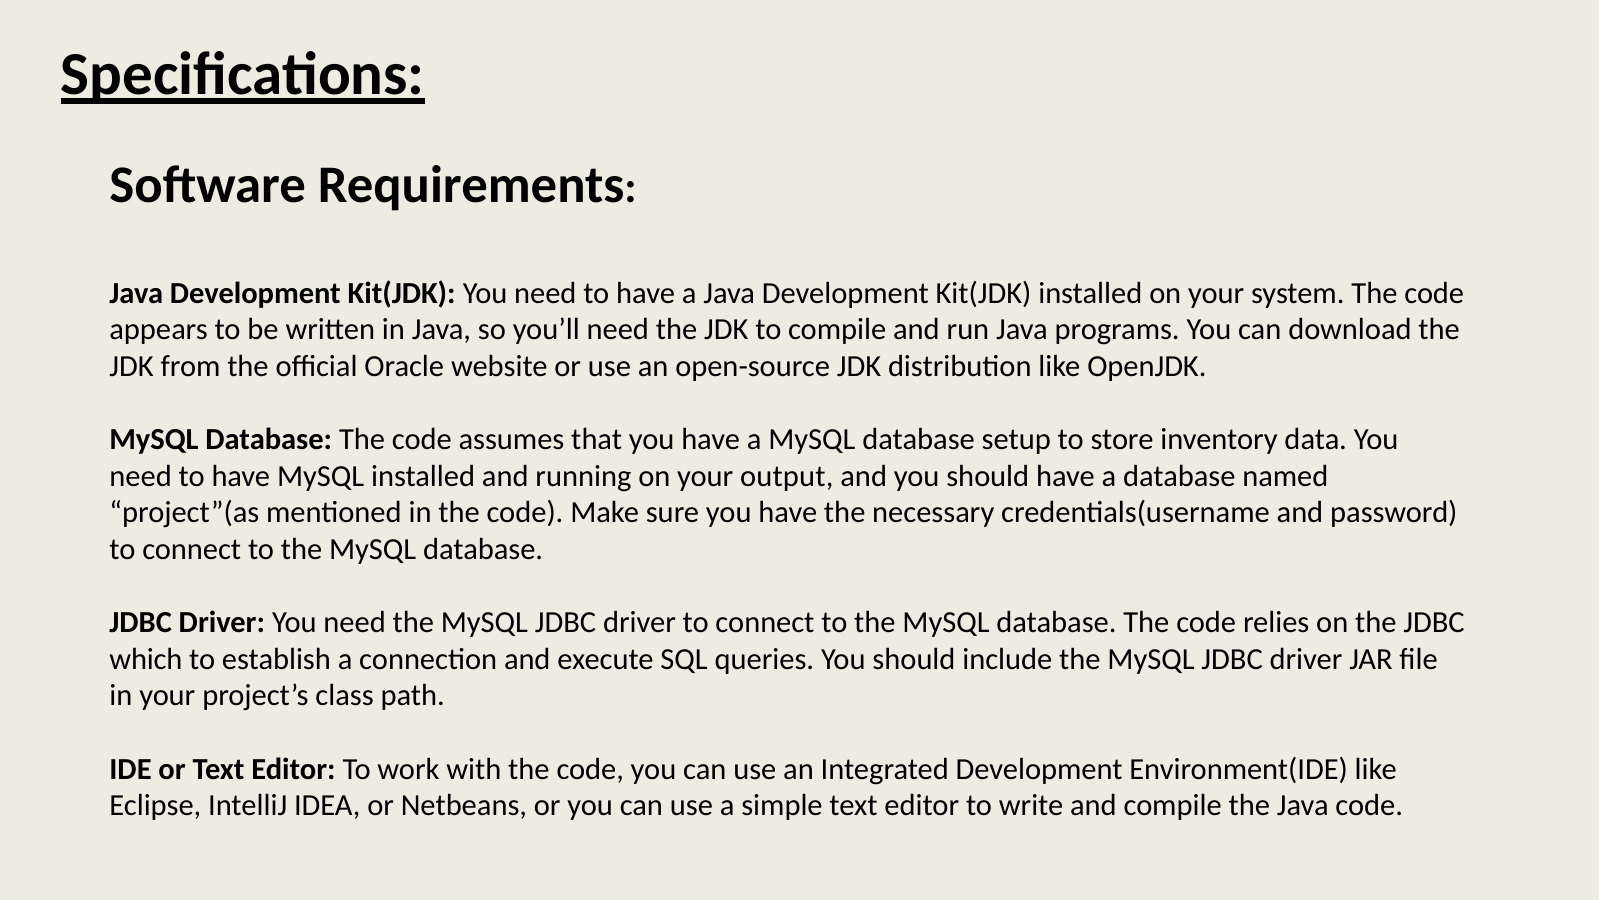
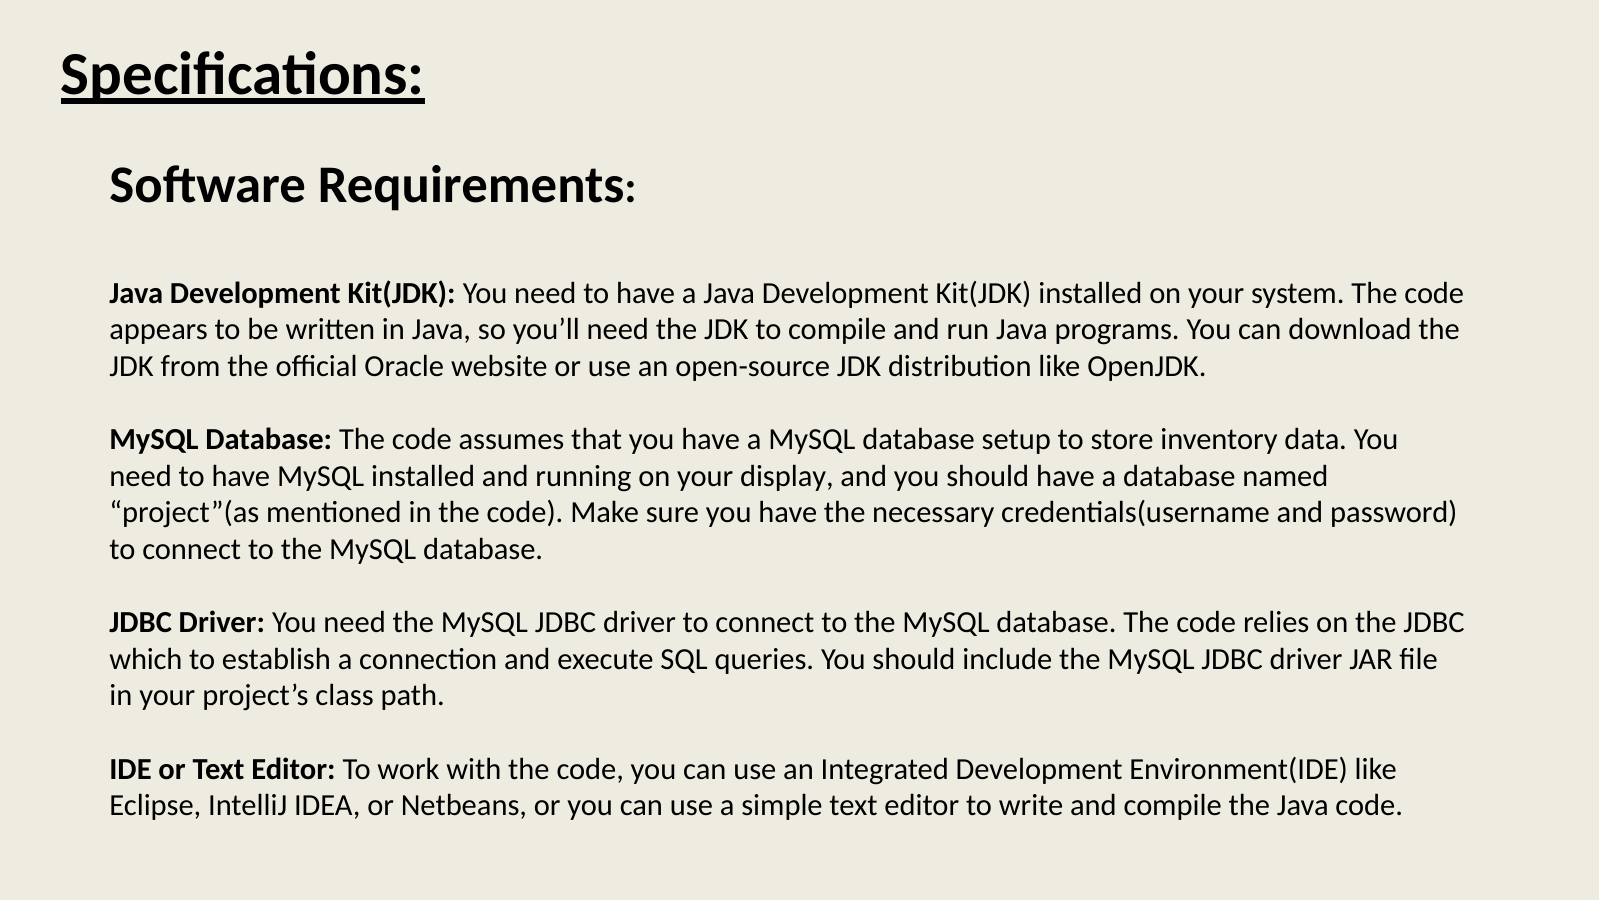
output: output -> display
